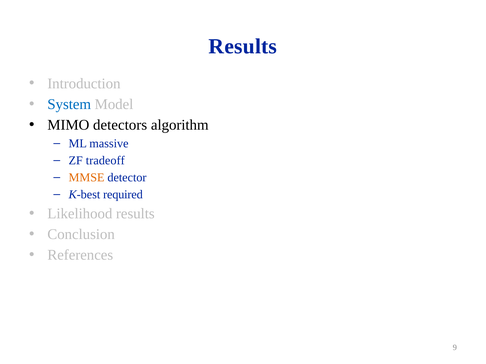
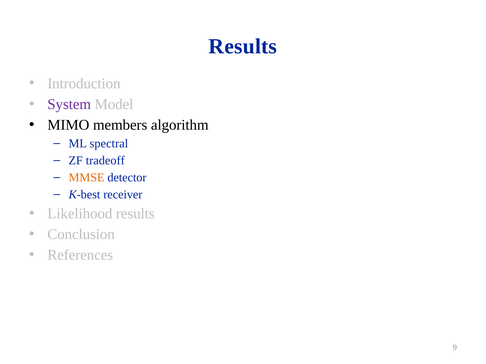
System colour: blue -> purple
detectors: detectors -> members
massive: massive -> spectral
required: required -> receiver
